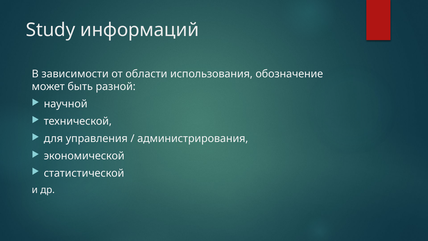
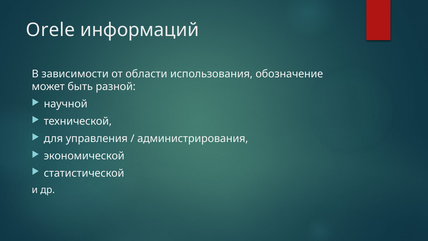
Study: Study -> Orele
